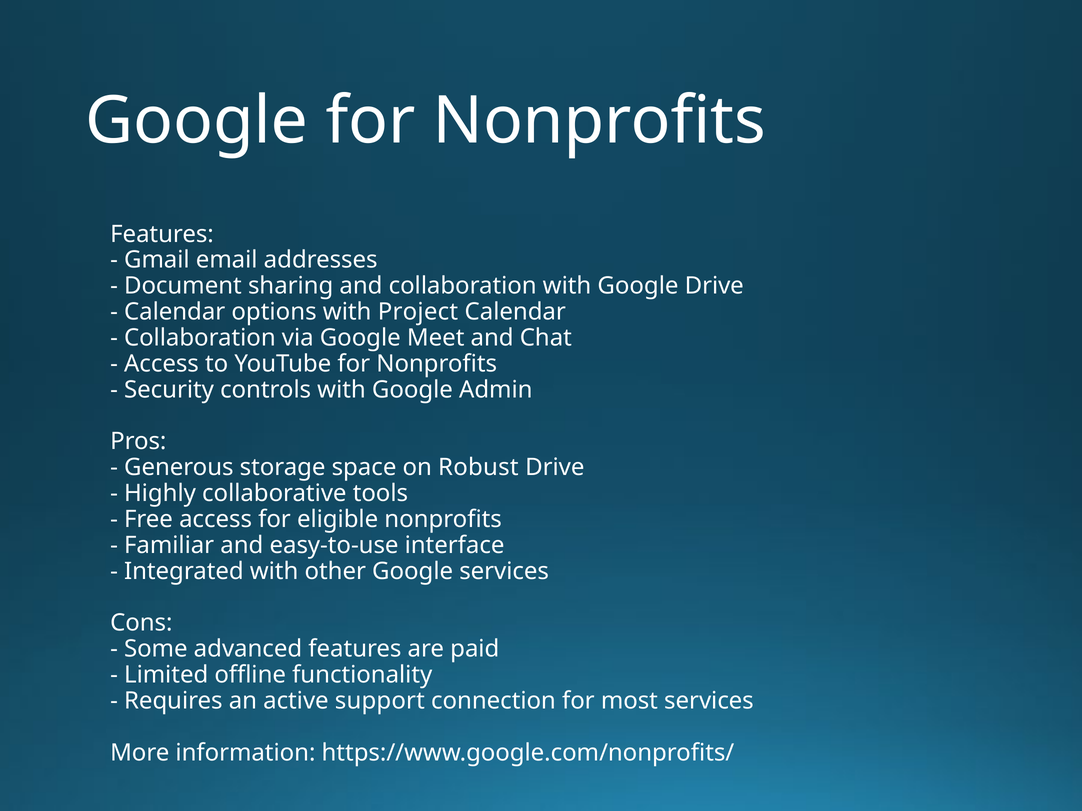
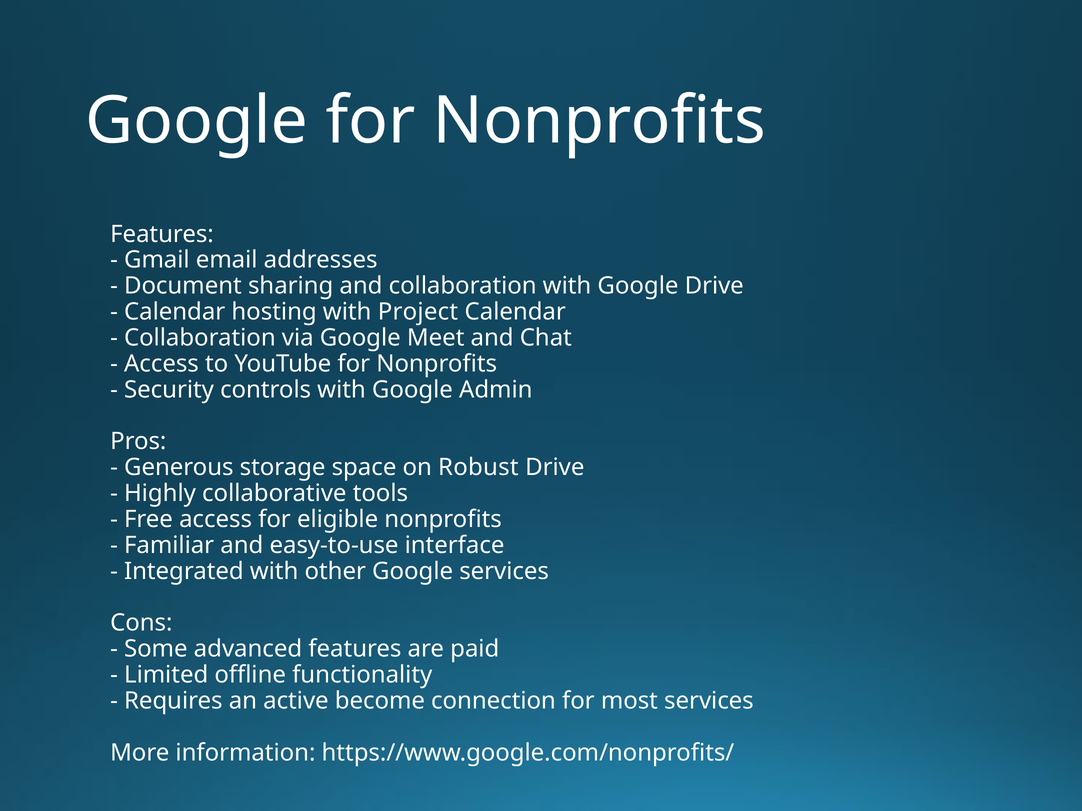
options: options -> hosting
support: support -> become
